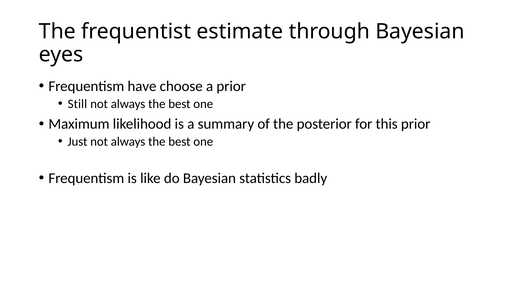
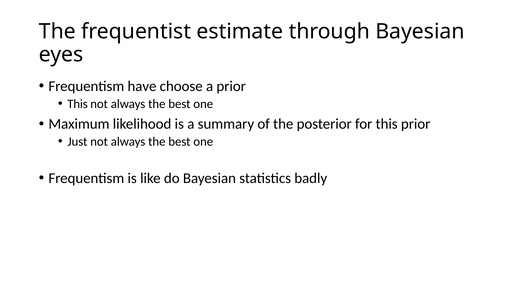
Still at (77, 104): Still -> This
